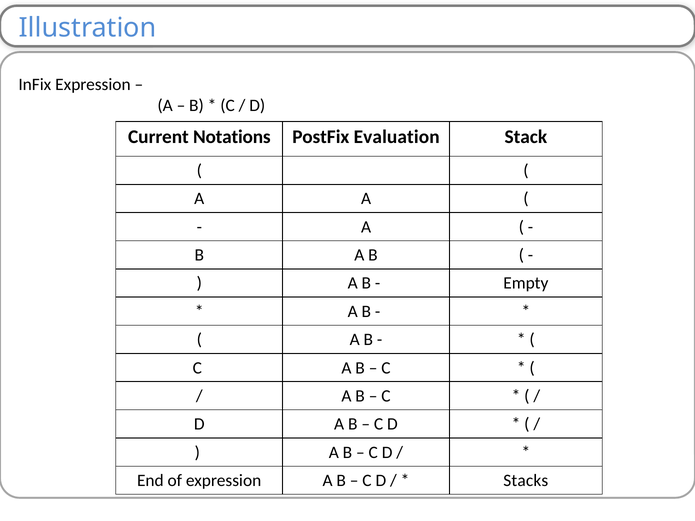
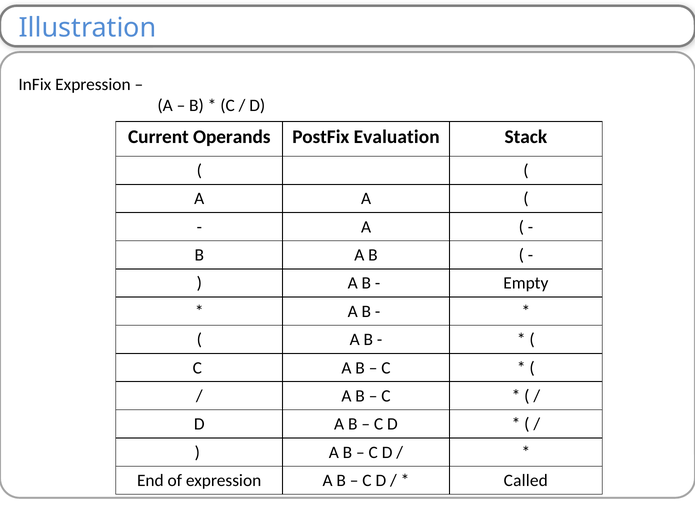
Notations: Notations -> Operands
Stacks: Stacks -> Called
